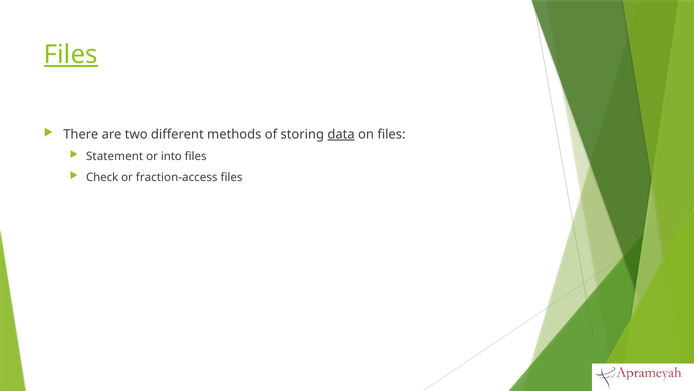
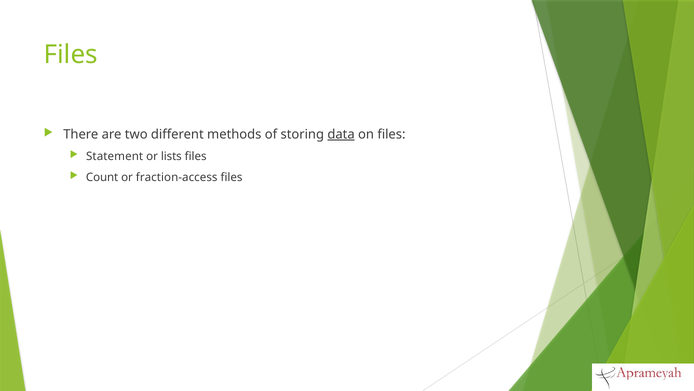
Files at (71, 55) underline: present -> none
into: into -> lists
Check: Check -> Count
